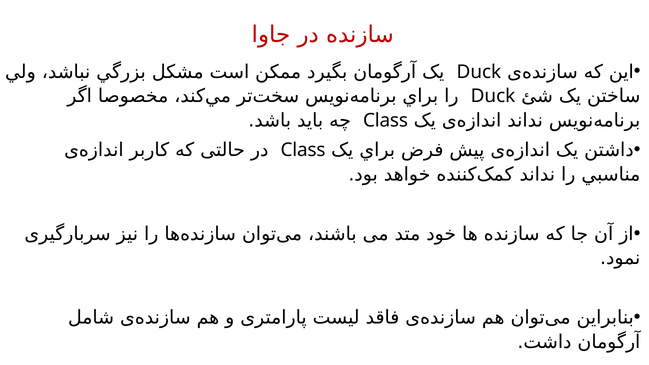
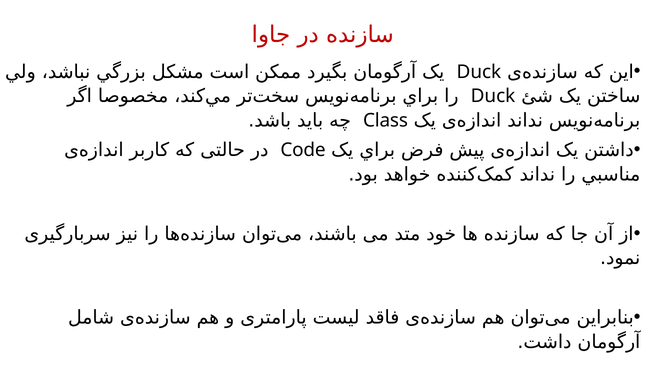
Class at (303, 150): Class -> Code
